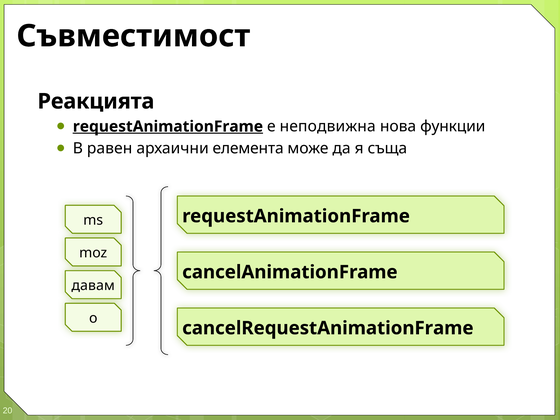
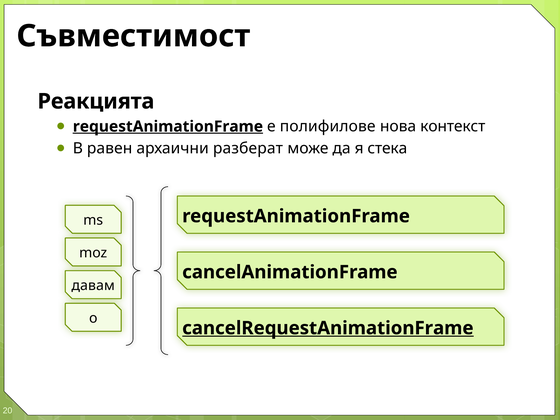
неподвижна: неподвижна -> полифилове
функции: функции -> контекст
елемента: елемента -> разберат
съща: съща -> стека
cancelRequestAnimationFrame underline: none -> present
